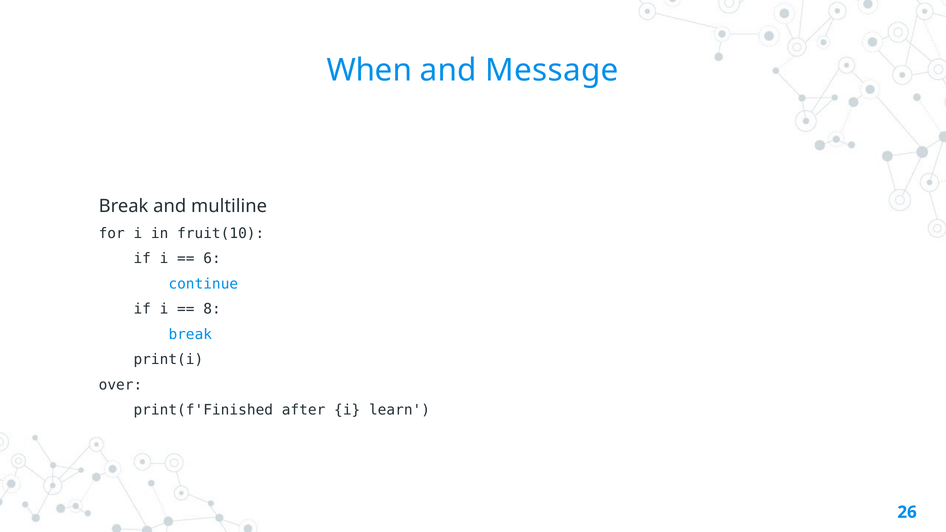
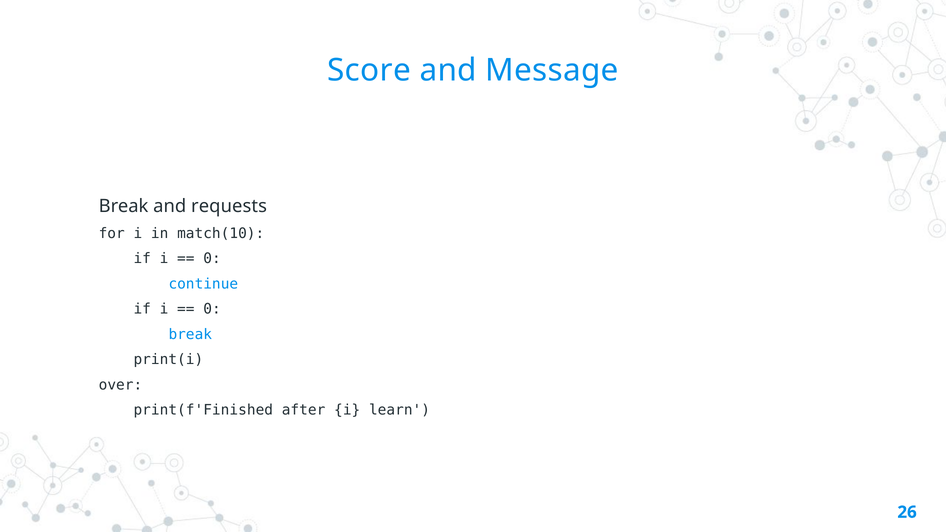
When: When -> Score
multiline: multiline -> requests
fruit(10: fruit(10 -> match(10
6 at (212, 259): 6 -> 0
8 at (212, 309): 8 -> 0
